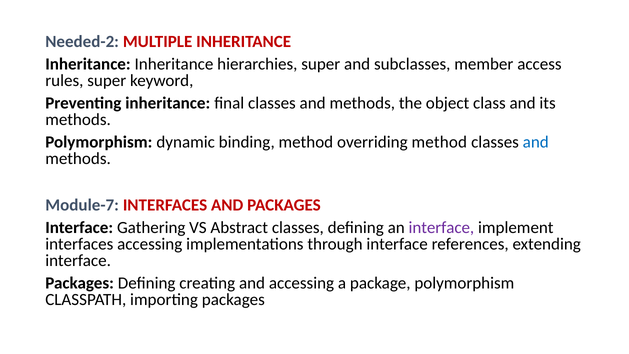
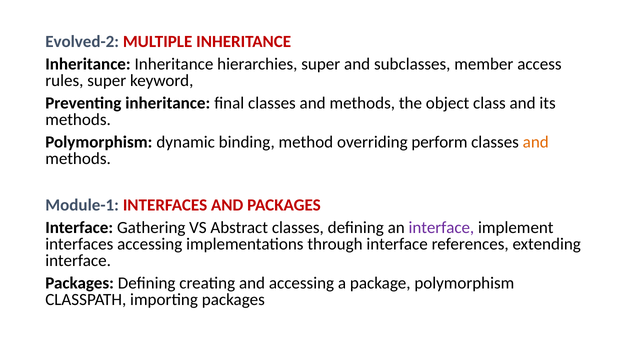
Needed-2: Needed-2 -> Evolved-2
overriding method: method -> perform
and at (536, 142) colour: blue -> orange
Module-7: Module-7 -> Module-1
